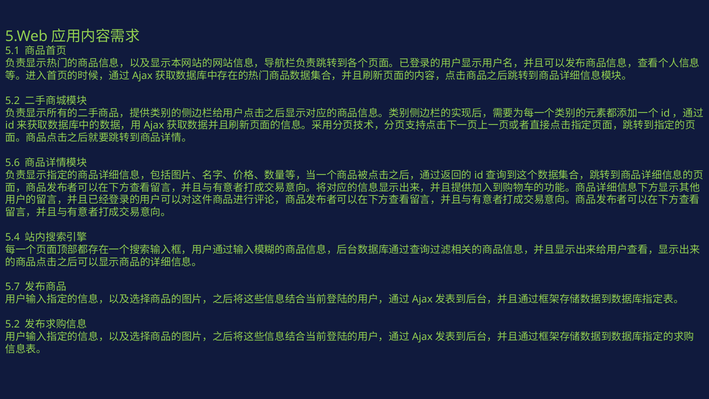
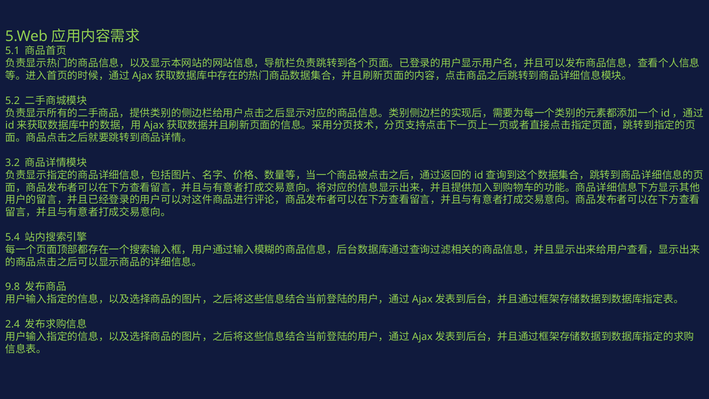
5.6: 5.6 -> 3.2
5.7: 5.7 -> 9.8
5.2 at (13, 324): 5.2 -> 2.4
